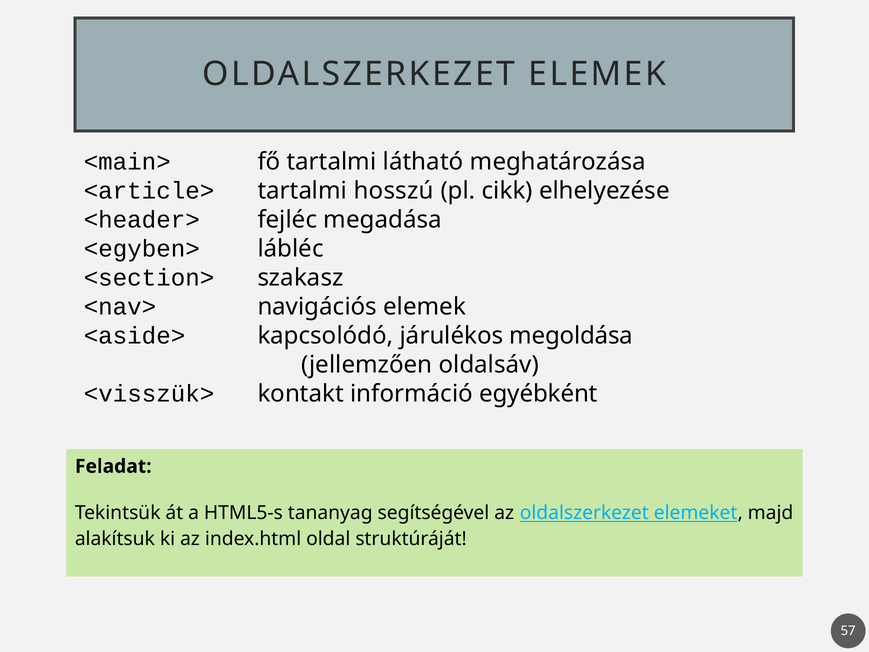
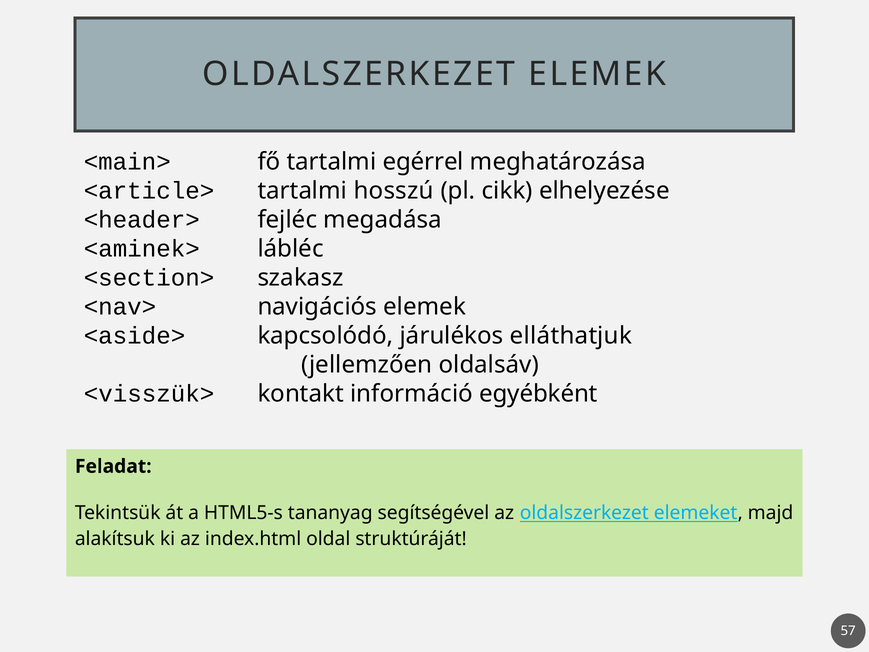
látható: látható -> egérrel
<egyben>: <egyben> -> <aminek>
megoldása: megoldása -> elláthatjuk
